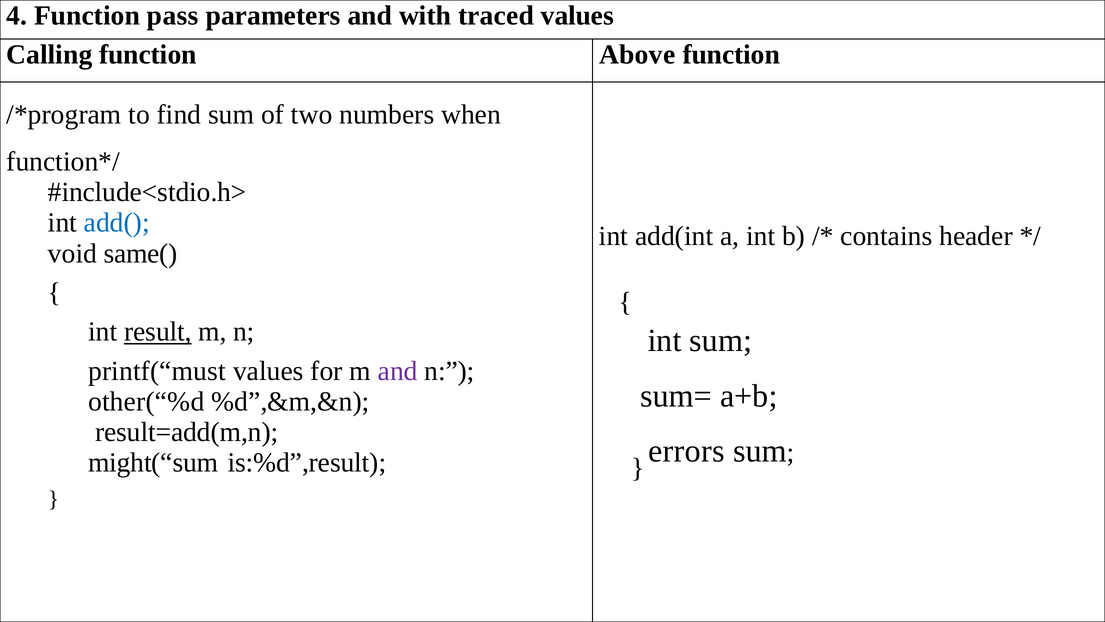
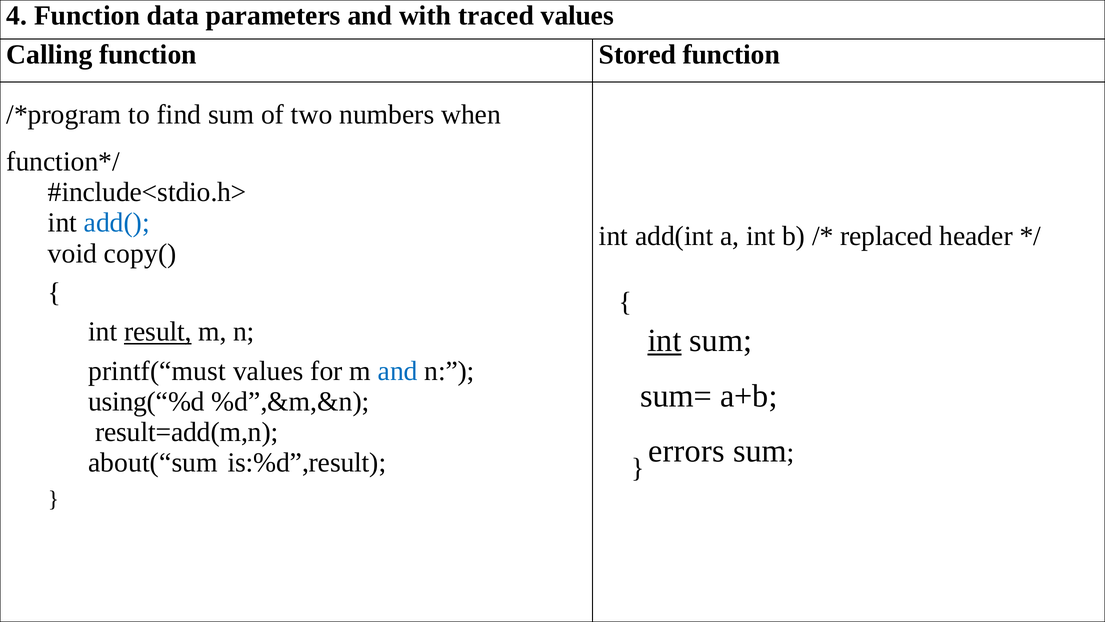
pass: pass -> data
Above: Above -> Stored
contains: contains -> replaced
same(: same( -> copy(
int at (665, 340) underline: none -> present
and at (398, 371) colour: purple -> blue
other(“%d: other(“%d -> using(“%d
might(“sum: might(“sum -> about(“sum
